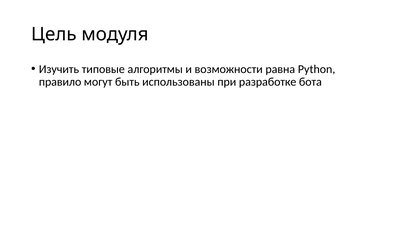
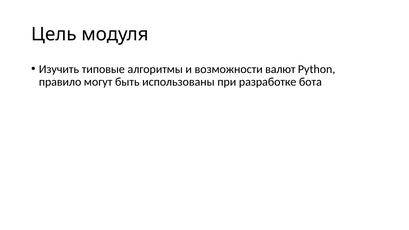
равна: равна -> валют
